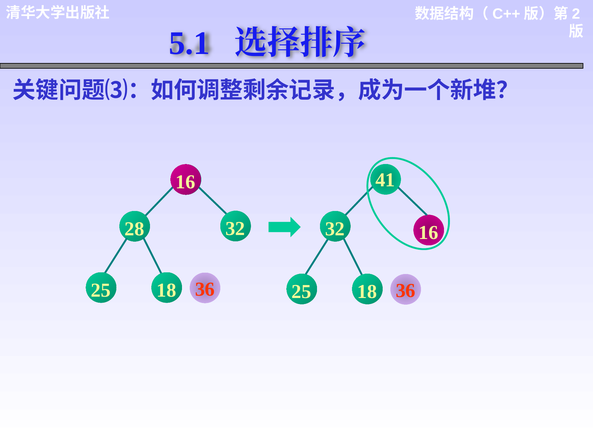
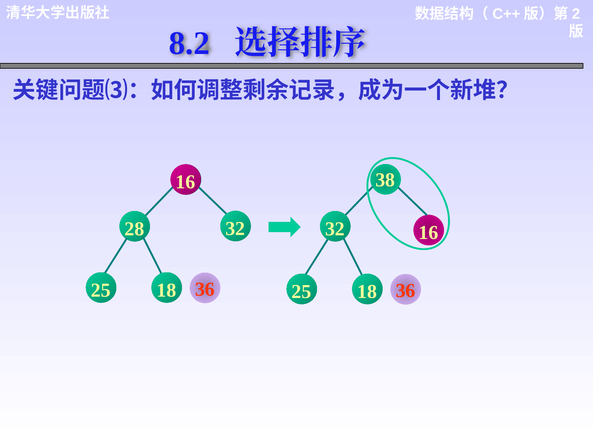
5.1: 5.1 -> 8.2
41: 41 -> 38
